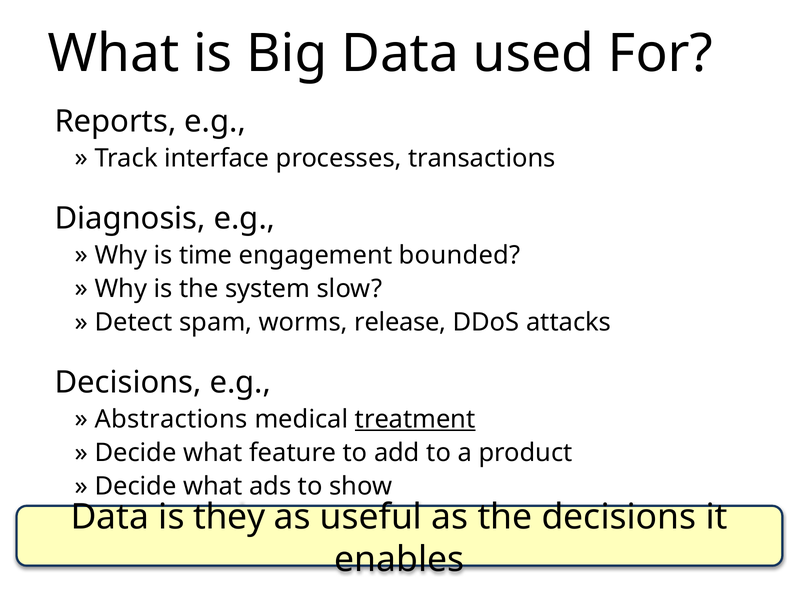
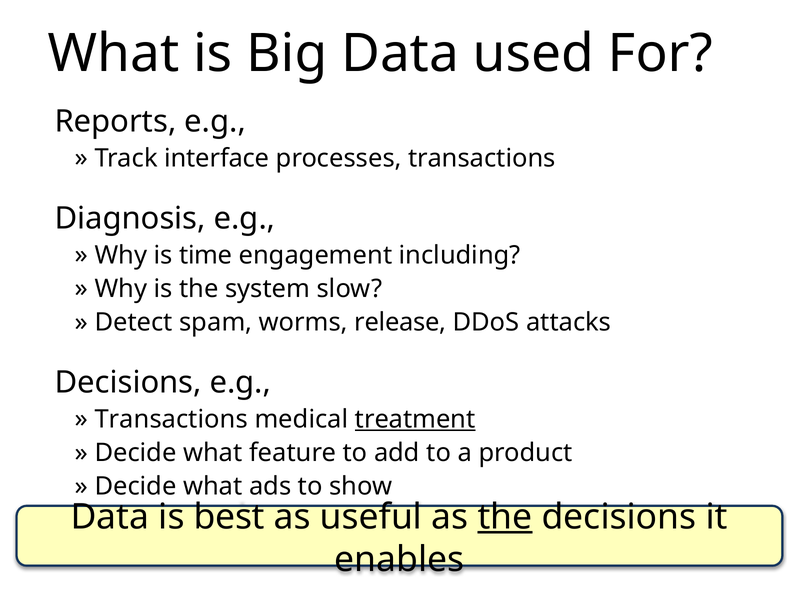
bounded: bounded -> including
Abstractions at (171, 419): Abstractions -> Transactions
they: they -> best
the at (505, 517) underline: none -> present
